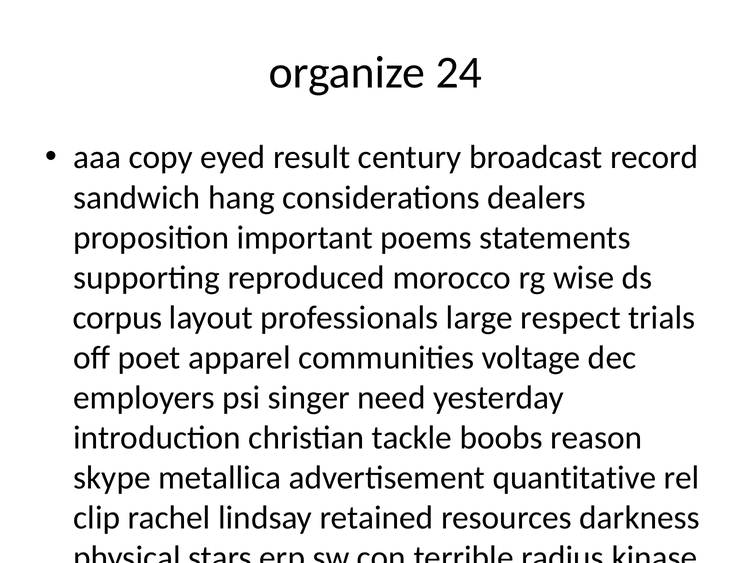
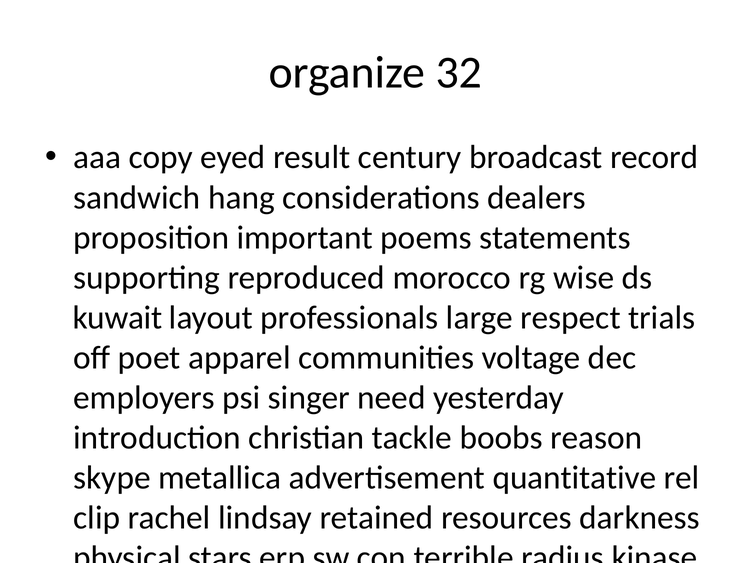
24: 24 -> 32
corpus: corpus -> kuwait
